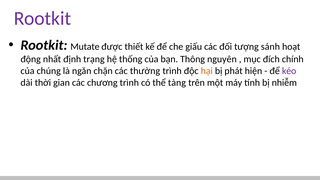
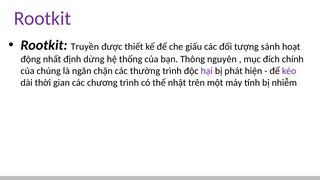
Mutate: Mutate -> Truyền
trạng: trạng -> dừng
hại at (207, 71) colour: orange -> purple
tàng: tàng -> nhật
